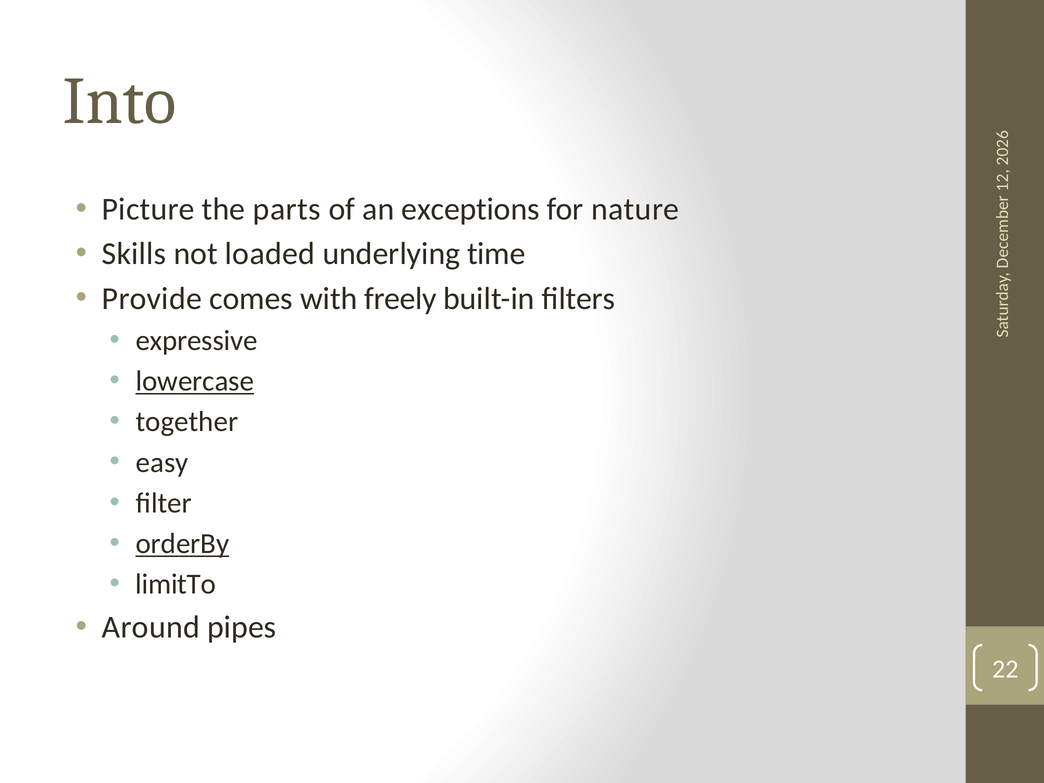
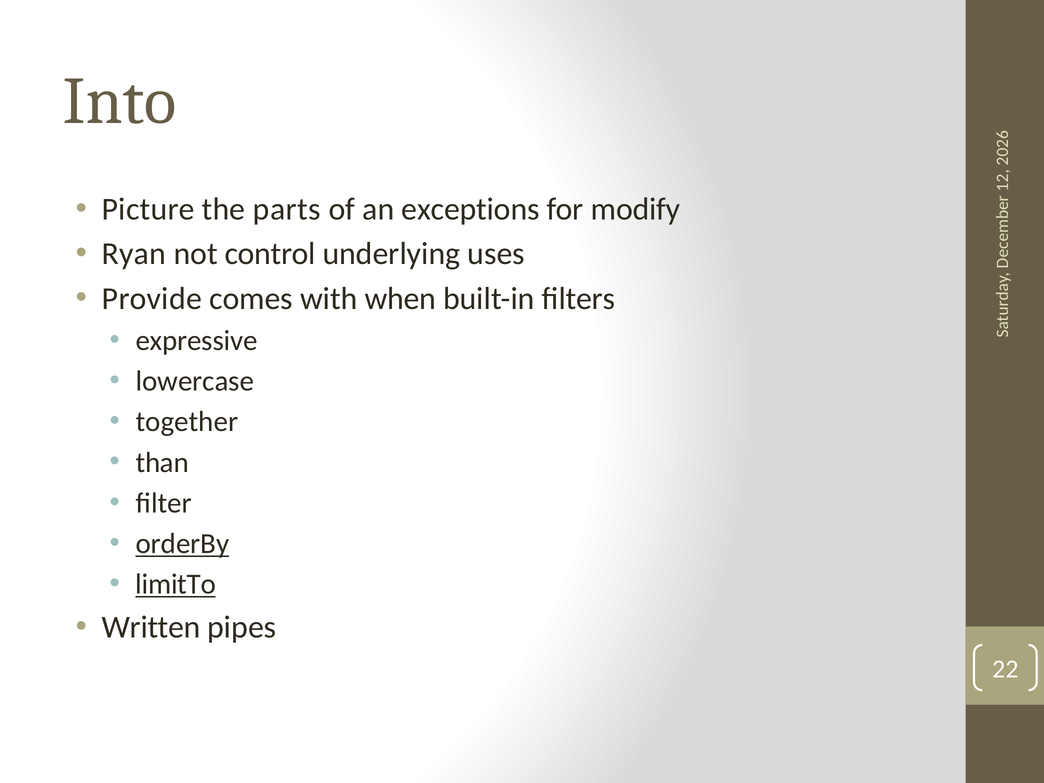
nature: nature -> modify
Skills: Skills -> Ryan
loaded: loaded -> control
time: time -> uses
freely: freely -> when
lowercase underline: present -> none
easy: easy -> than
limitTo underline: none -> present
Around: Around -> Written
